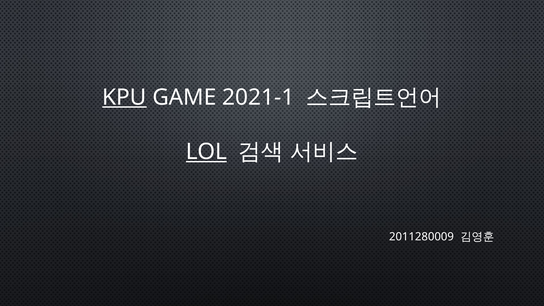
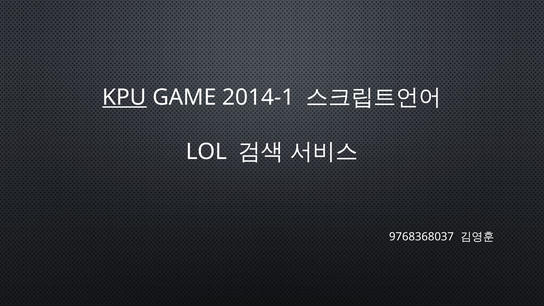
2021-1: 2021-1 -> 2014-1
LOL underline: present -> none
2011280009: 2011280009 -> 9768368037
